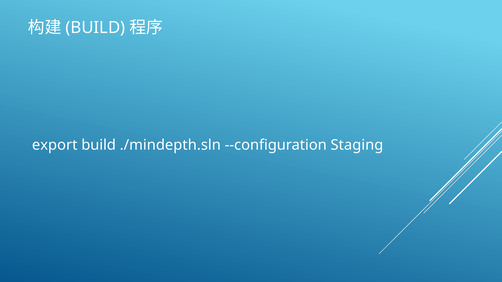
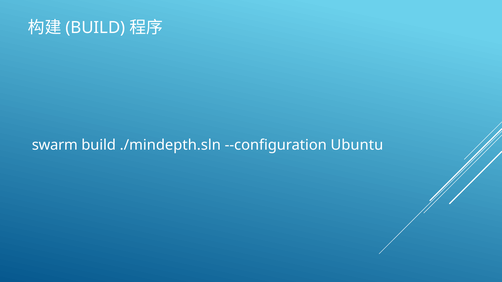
export: export -> swarm
Staging: Staging -> Ubuntu
